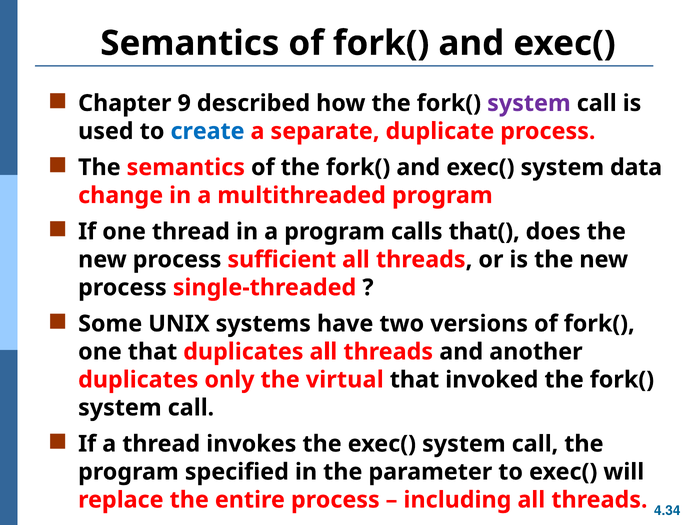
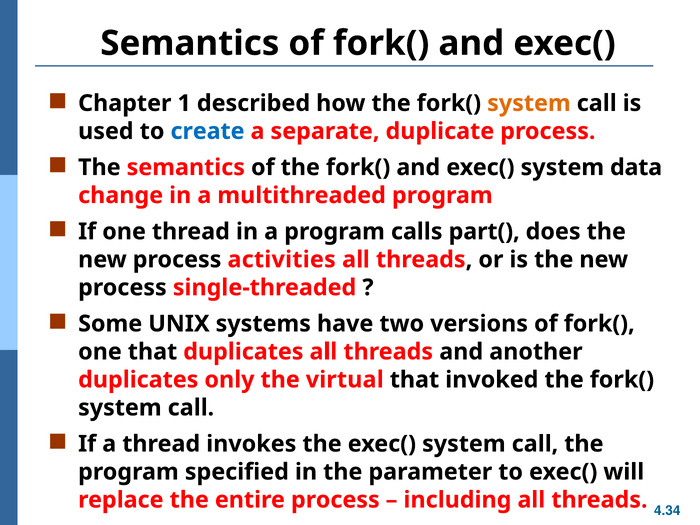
9: 9 -> 1
system at (529, 103) colour: purple -> orange
that(: that( -> part(
sufficient: sufficient -> activities
